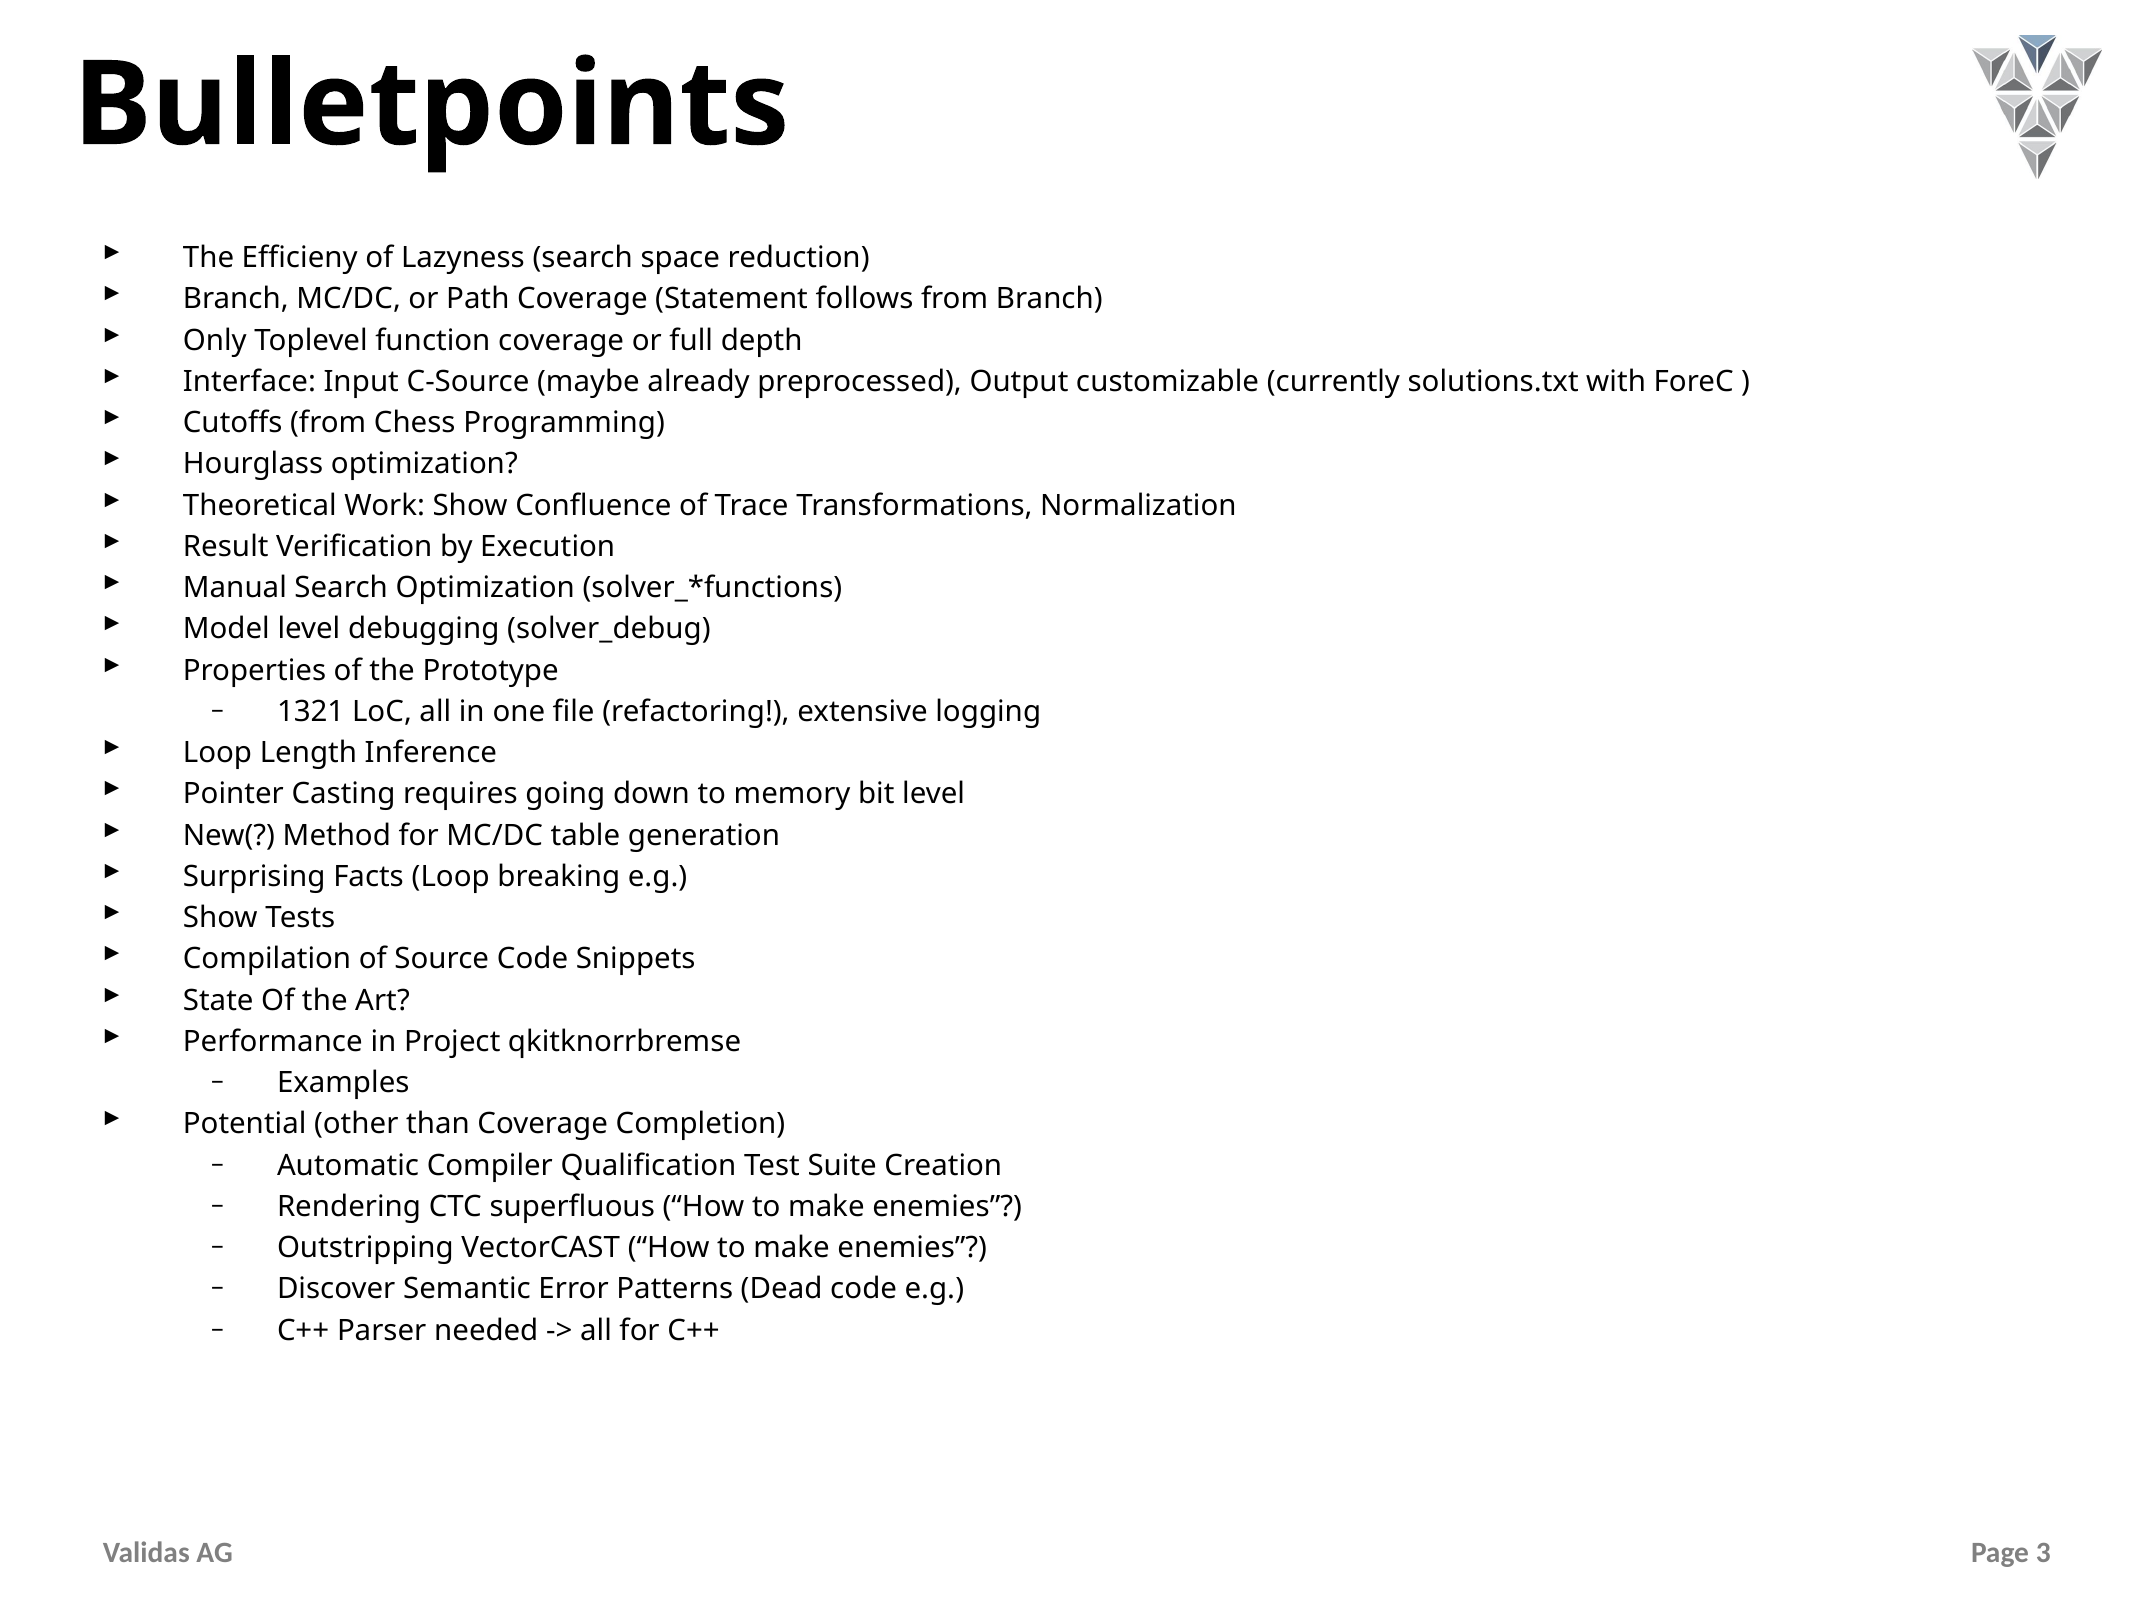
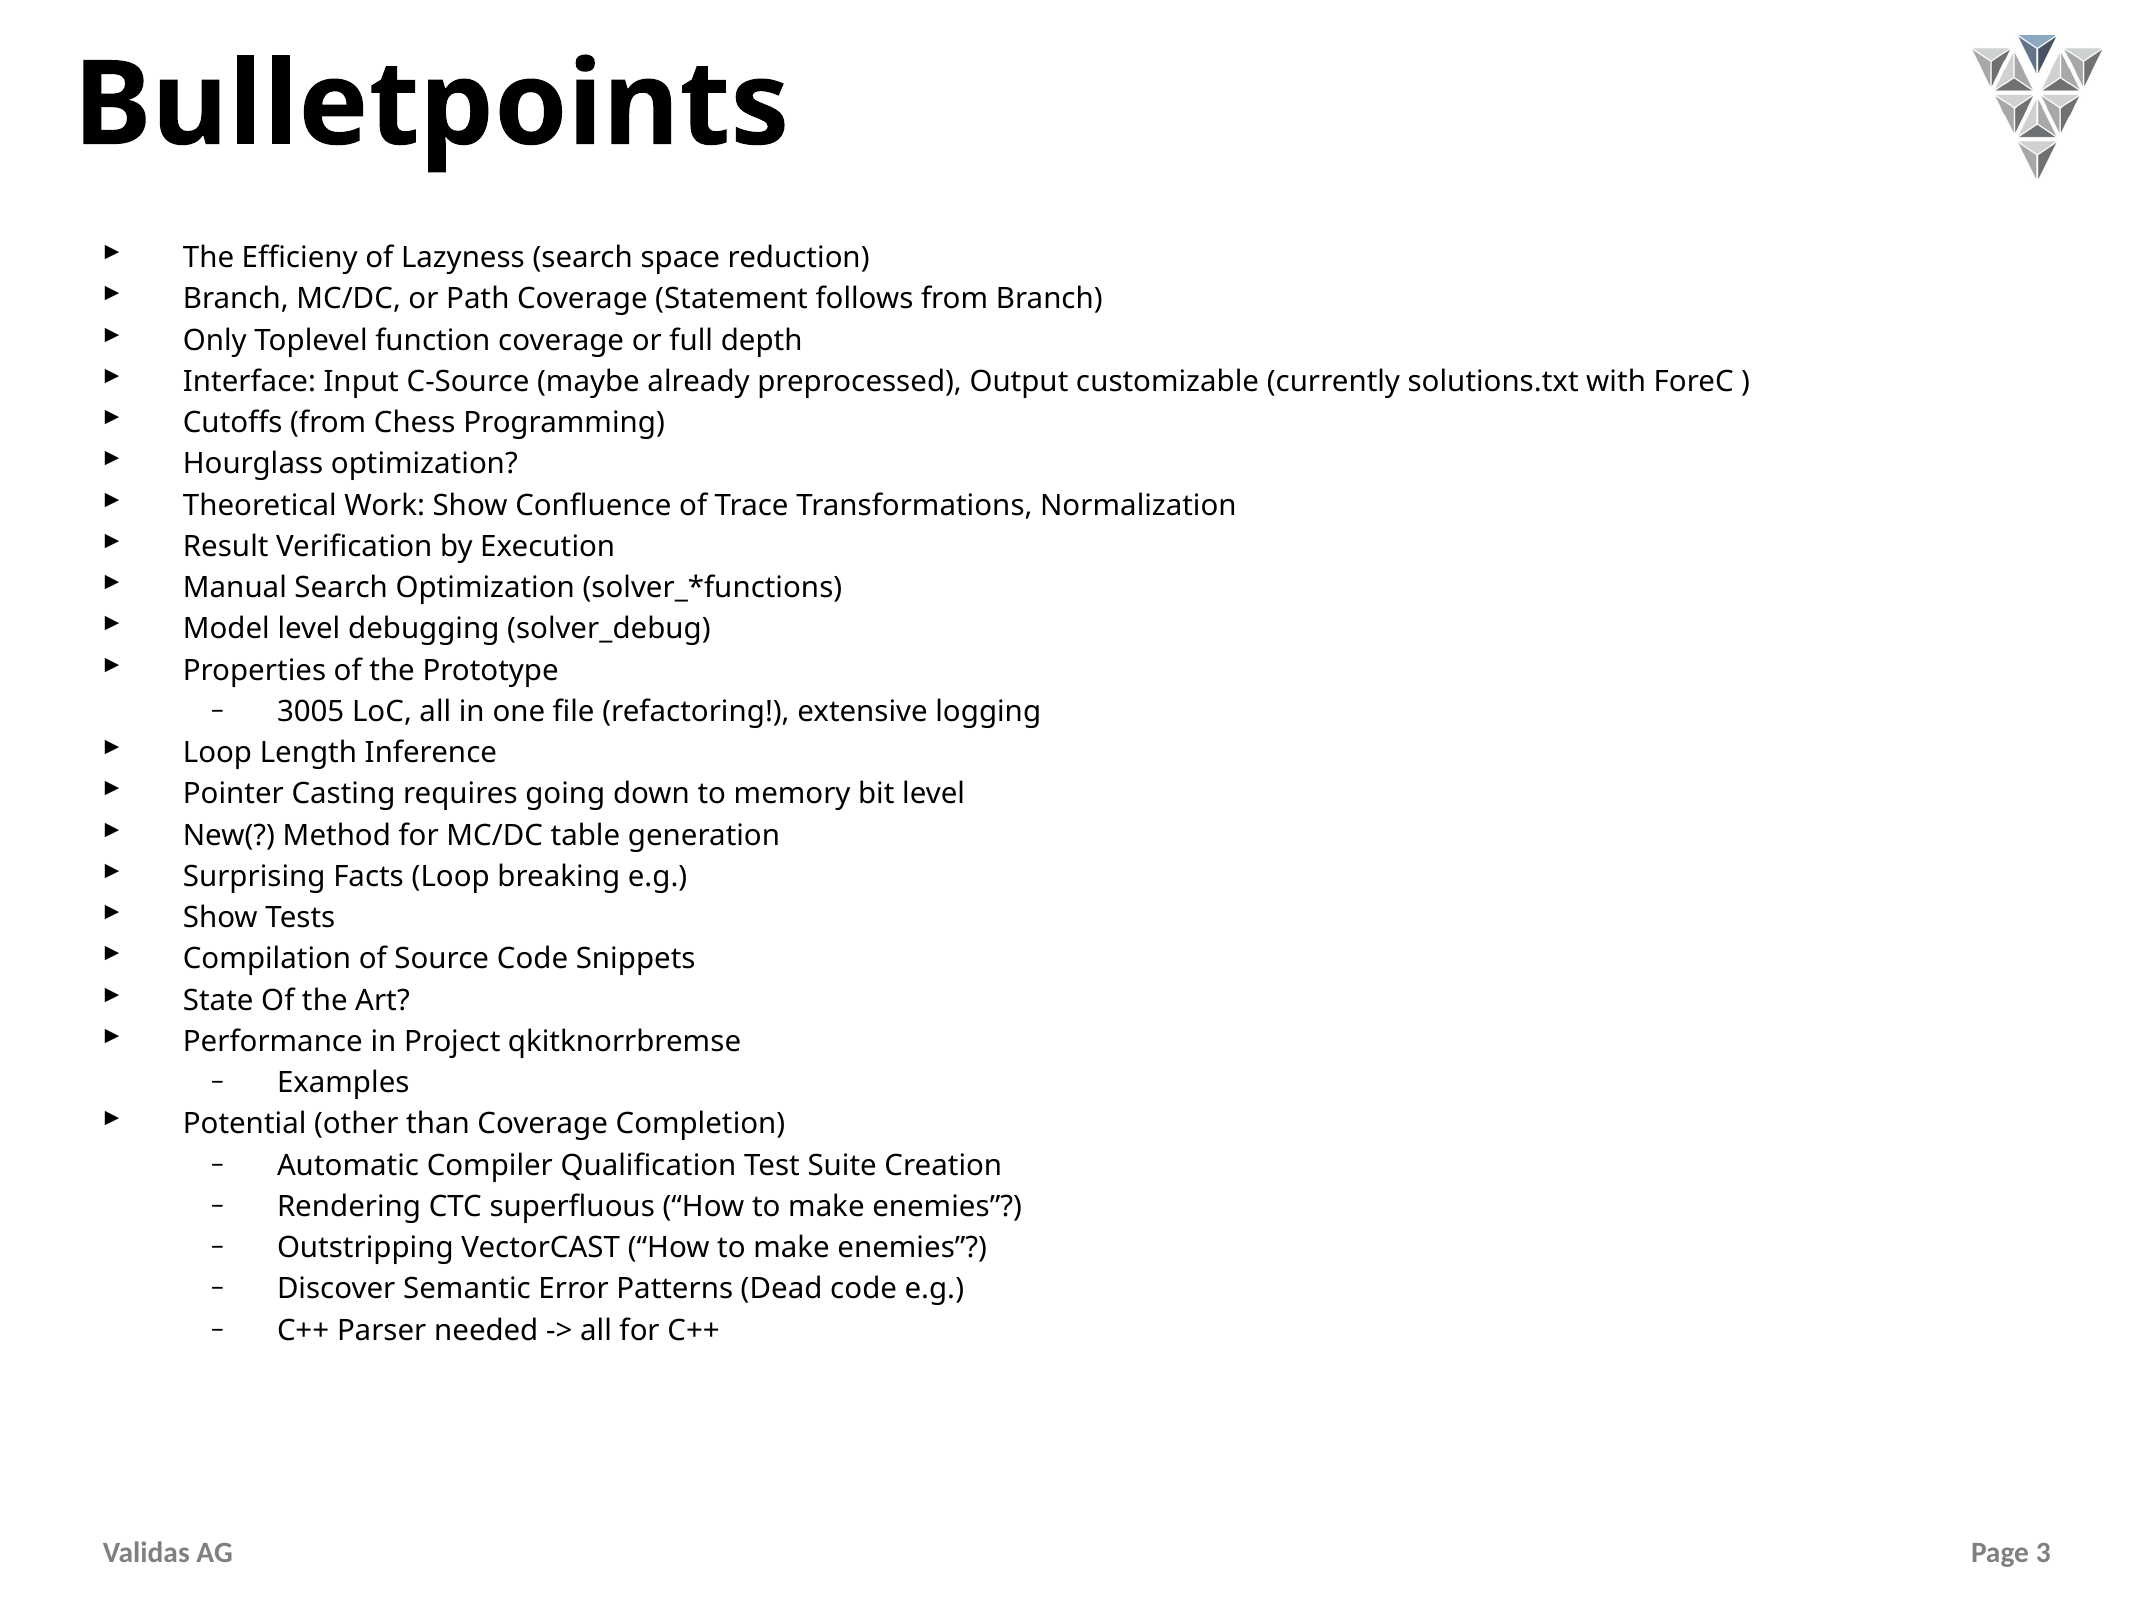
1321: 1321 -> 3005
